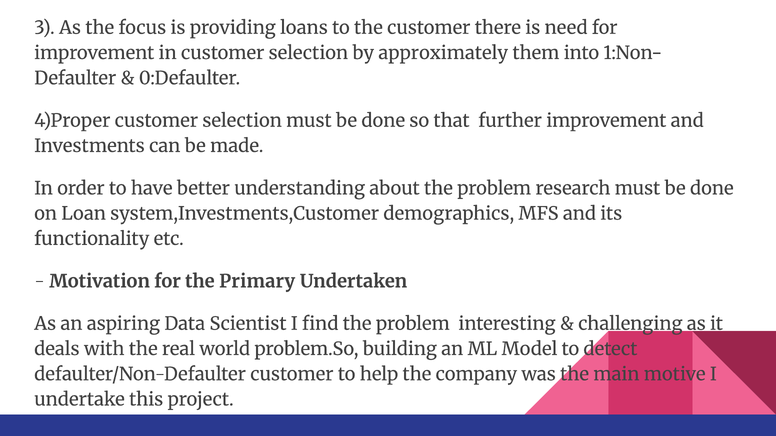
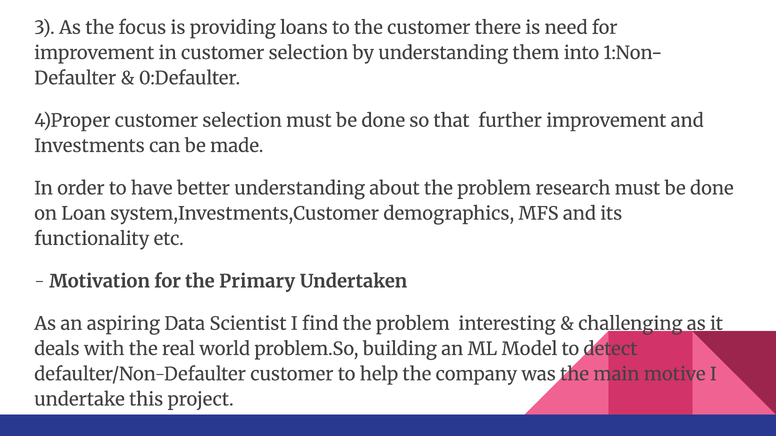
by approximately: approximately -> understanding
